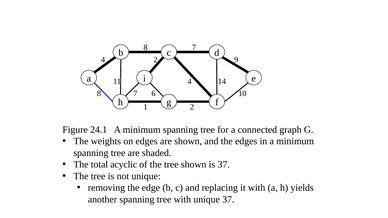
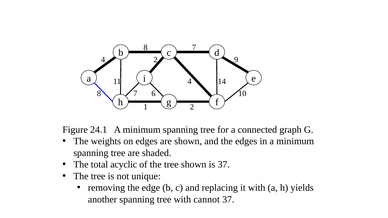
with unique: unique -> cannot
